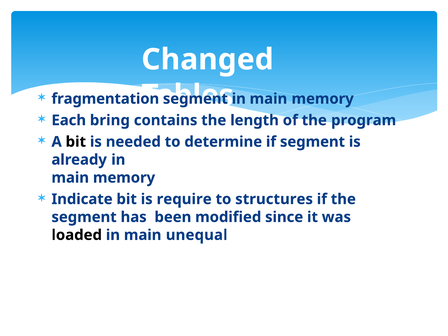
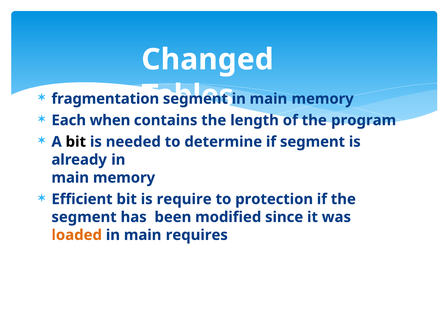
bring: bring -> when
Indicate: Indicate -> Efficient
structures: structures -> protection
loaded colour: black -> orange
unequal: unequal -> requires
